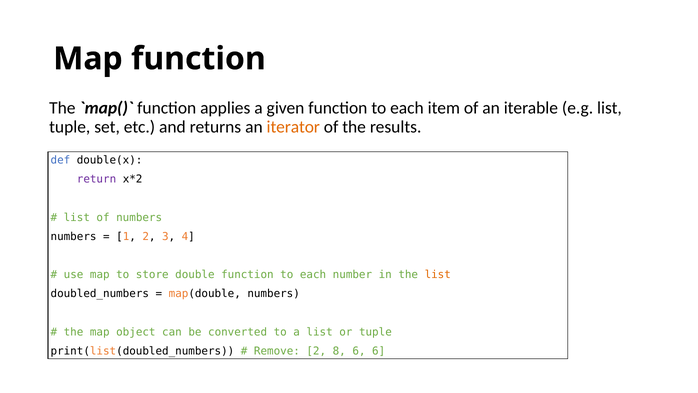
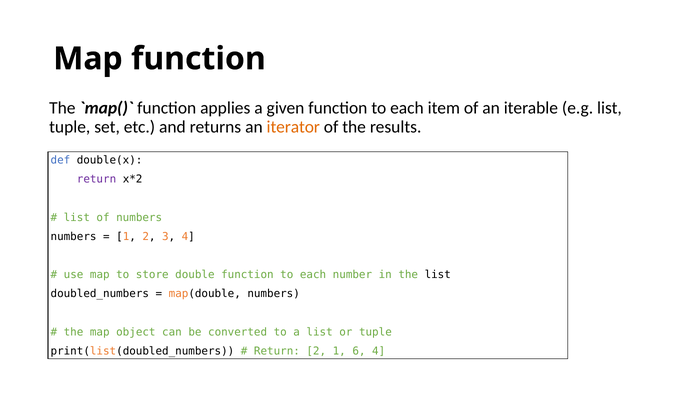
list at (438, 274) colour: orange -> black
Remove at (277, 351): Remove -> Return
2 8: 8 -> 1
6 6: 6 -> 4
